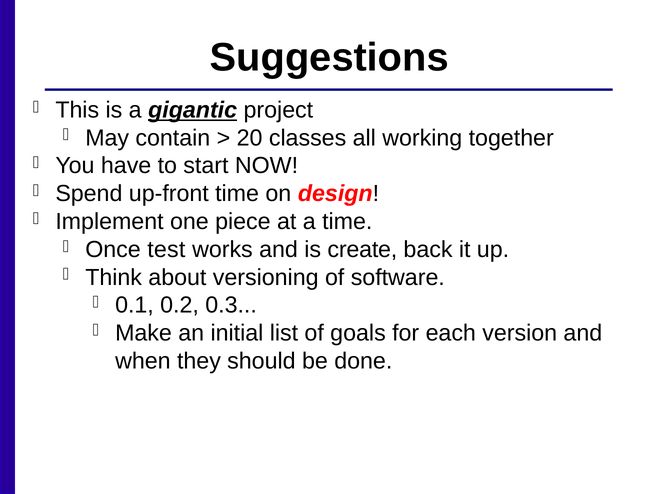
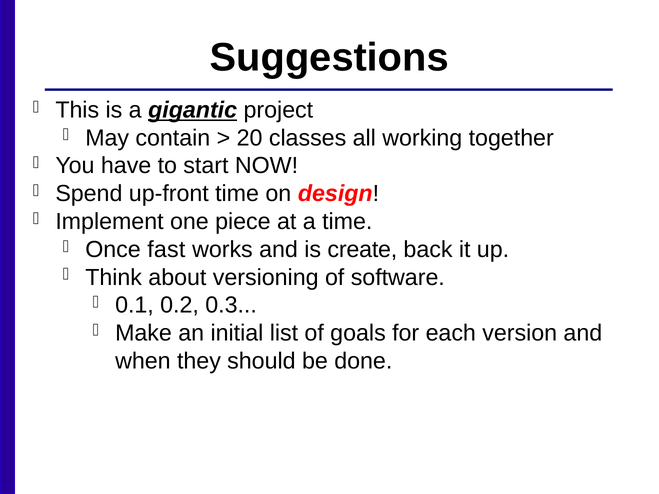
test: test -> fast
